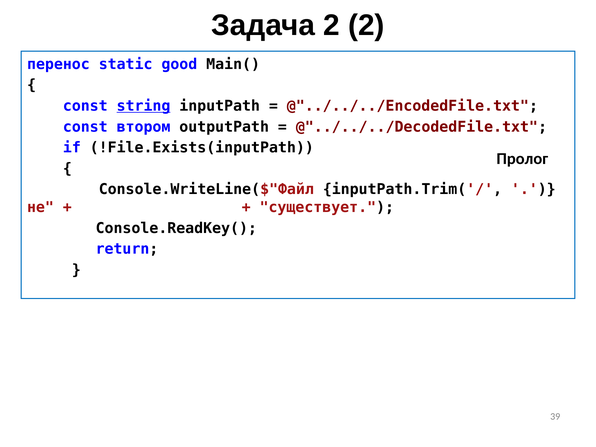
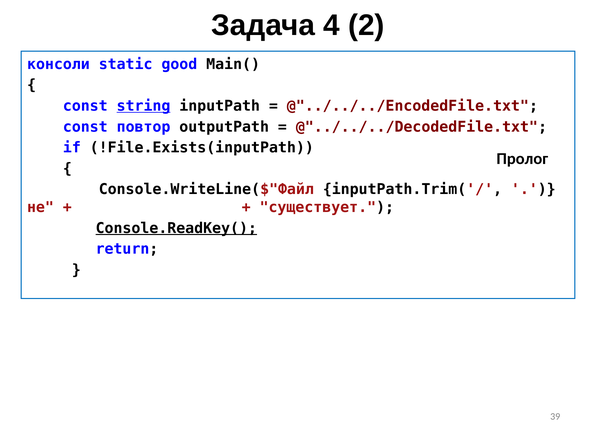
Задача 2: 2 -> 4
перенос: перенос -> консоли
втором: втором -> повтор
Console.ReadKey( underline: none -> present
